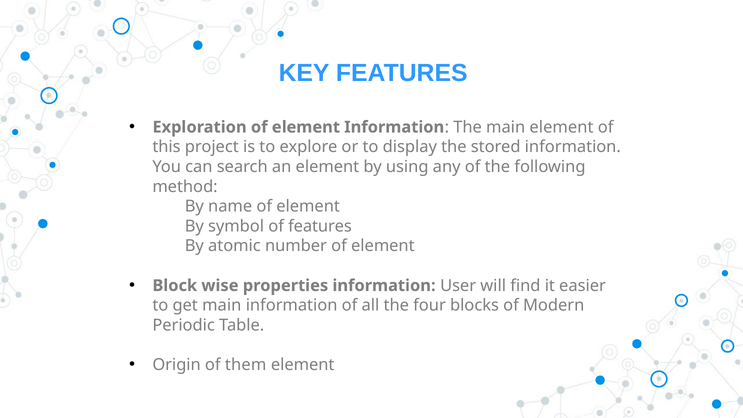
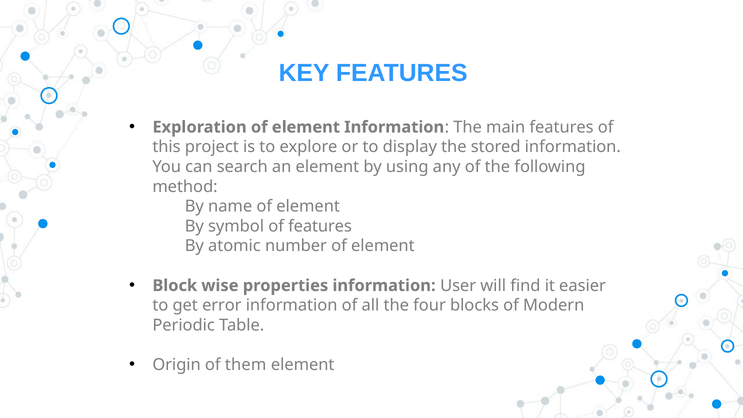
main element: element -> features
get main: main -> error
